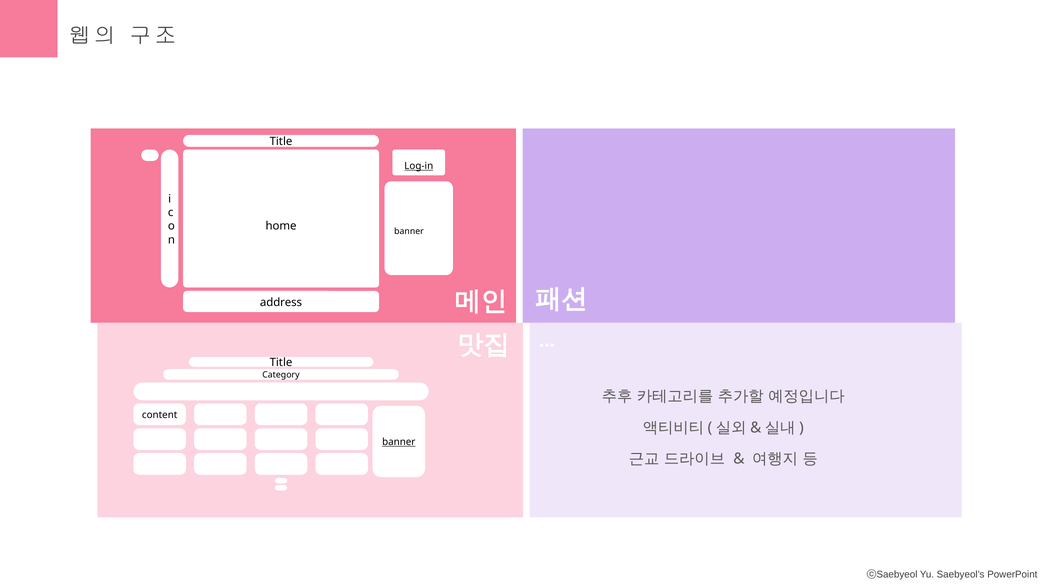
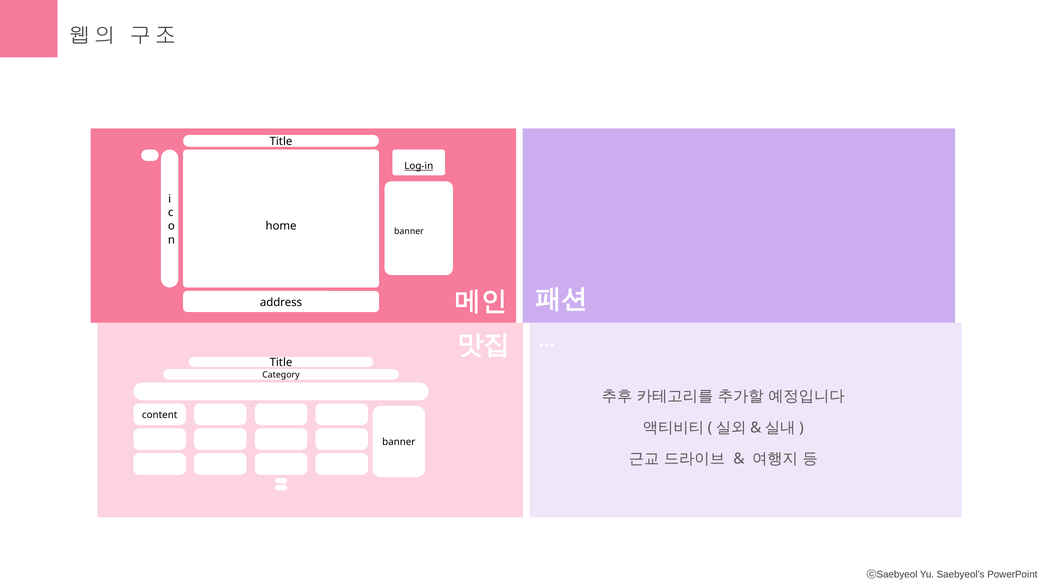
banner at (399, 442) underline: present -> none
